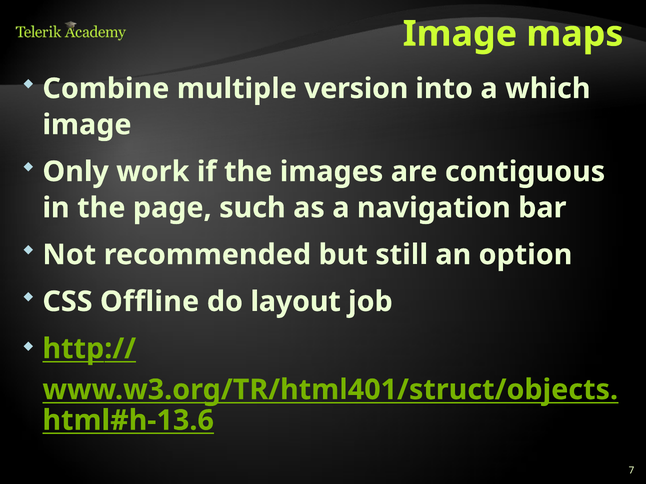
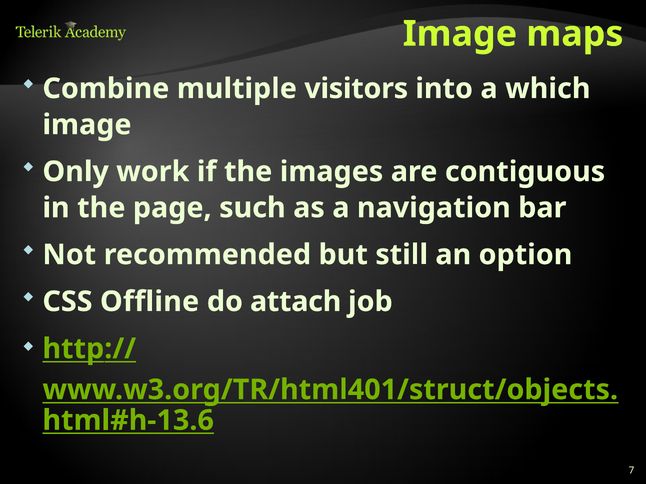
version: version -> visitors
layout: layout -> attach
